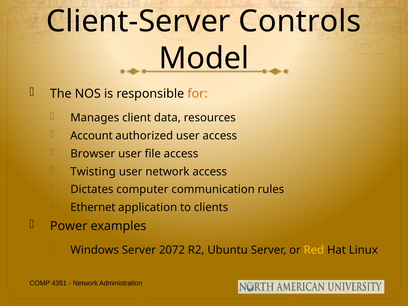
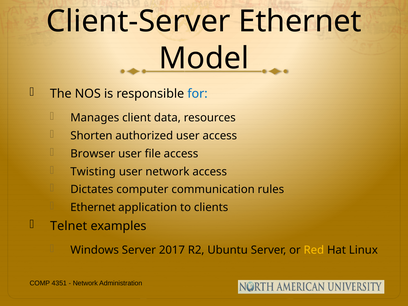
Client-Server Controls: Controls -> Ethernet
for colour: orange -> blue
Account: Account -> Shorten
Power: Power -> Telnet
2072: 2072 -> 2017
